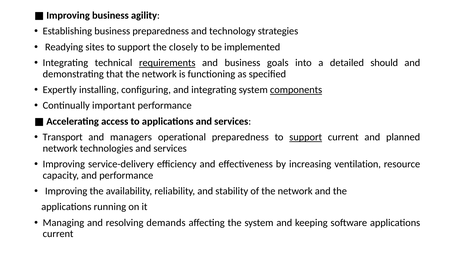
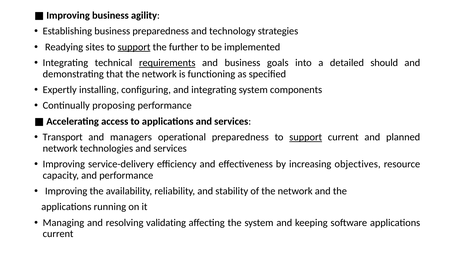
support at (134, 47) underline: none -> present
closely: closely -> further
components underline: present -> none
important: important -> proposing
ventilation: ventilation -> objectives
demands: demands -> validating
